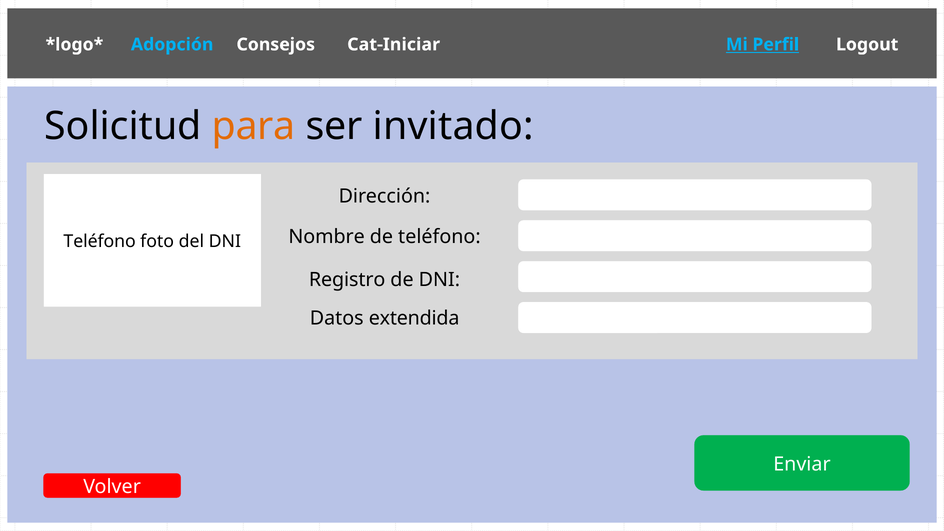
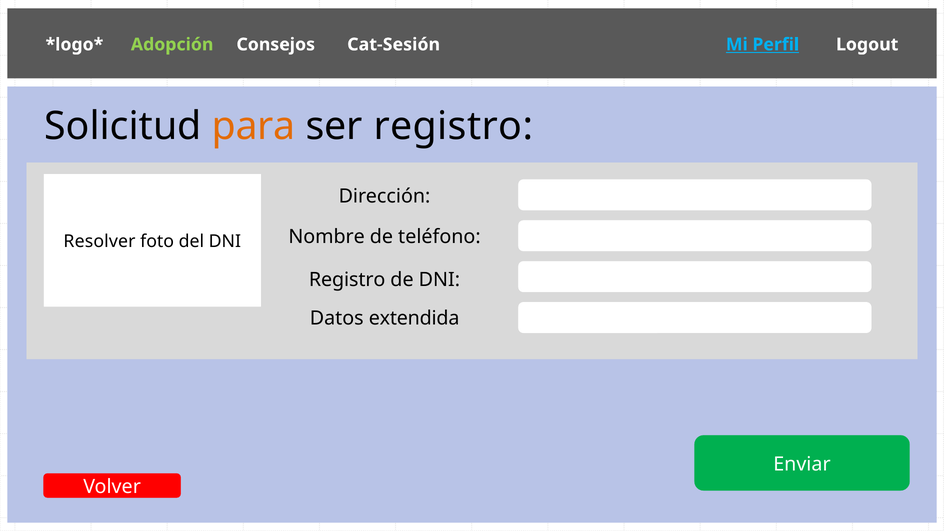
Adopción colour: light blue -> light green
Cat-Iniciar: Cat-Iniciar -> Cat-Sesión
ser invitado: invitado -> registro
Teléfono at (100, 242): Teléfono -> Resolver
